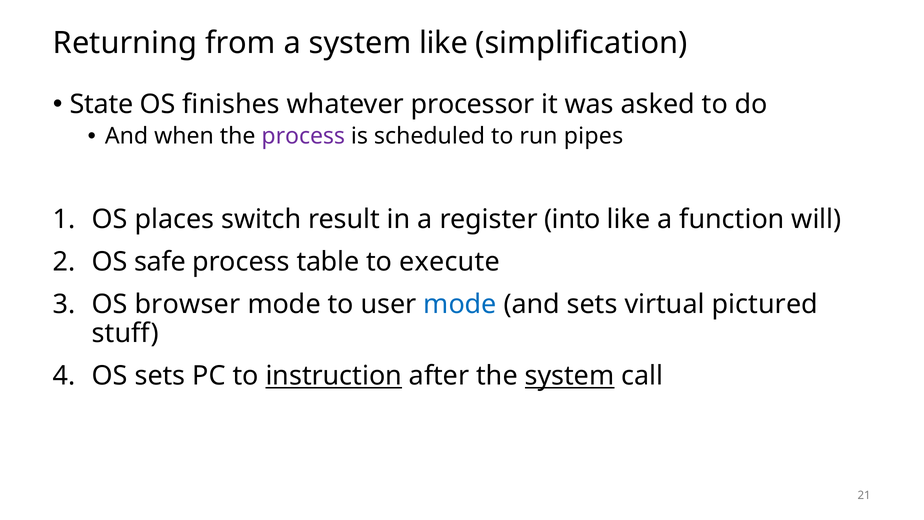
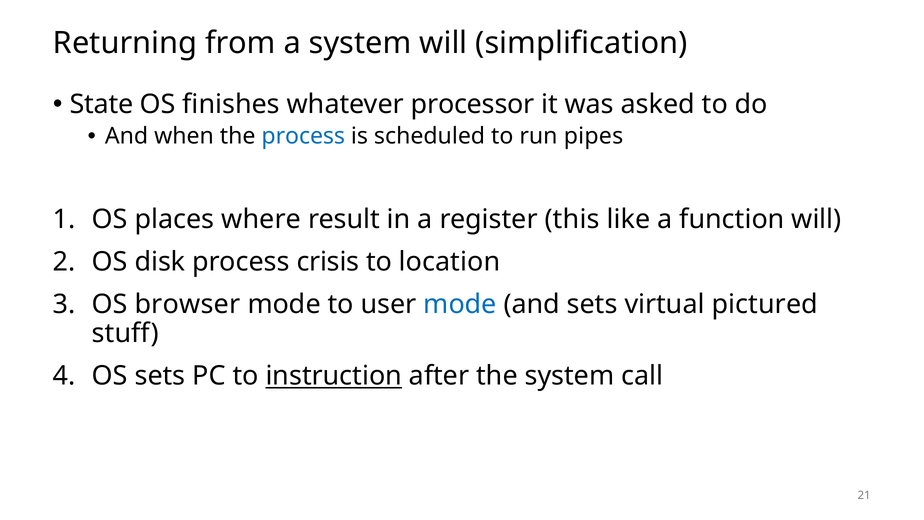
system like: like -> will
process at (303, 136) colour: purple -> blue
switch: switch -> where
into: into -> this
safe: safe -> disk
table: table -> crisis
execute: execute -> location
system at (570, 376) underline: present -> none
